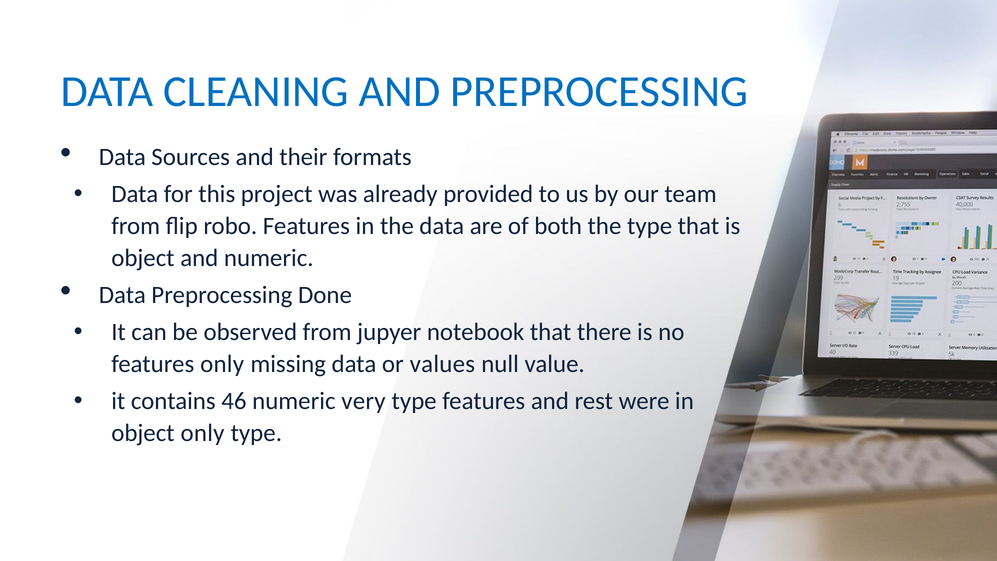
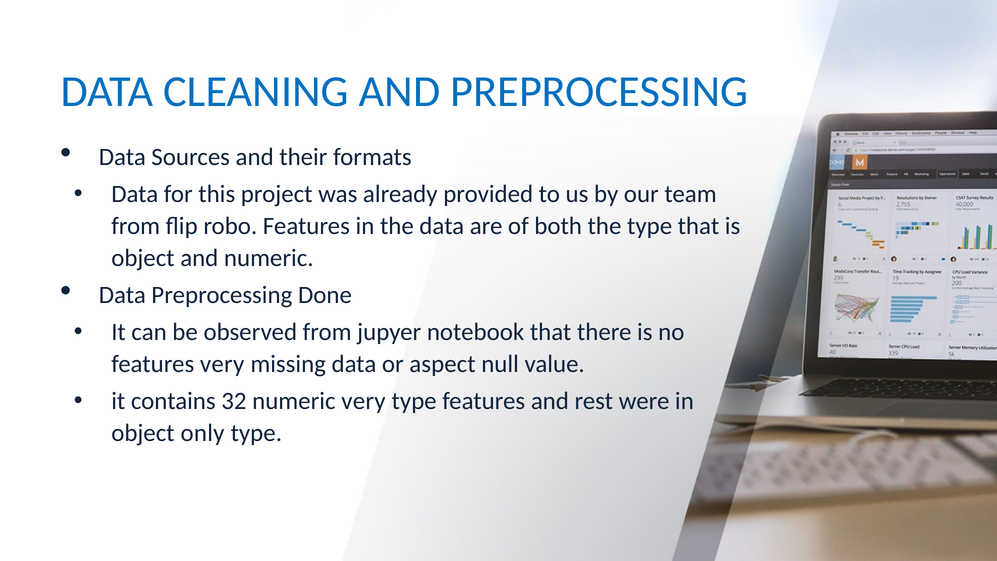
features only: only -> very
values: values -> aspect
46: 46 -> 32
